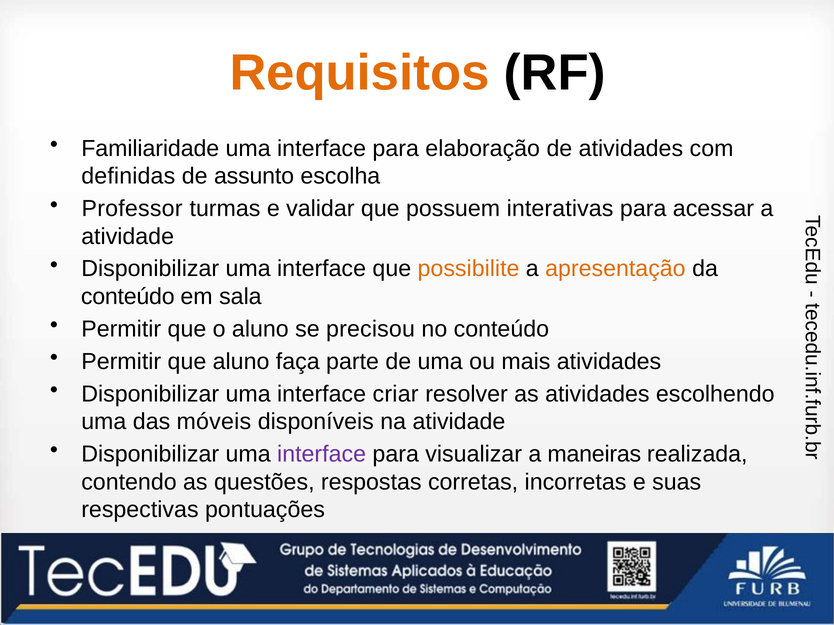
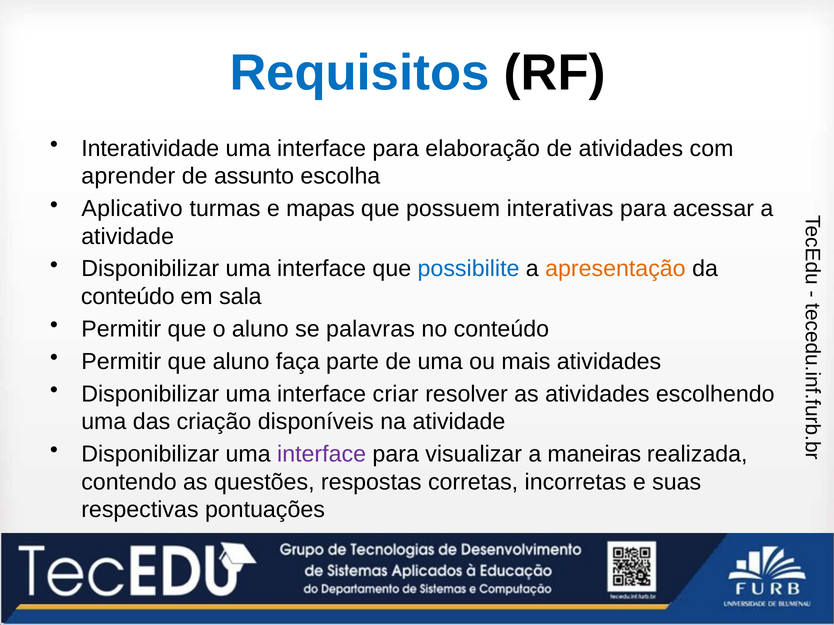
Requisitos colour: orange -> blue
Familiaridade: Familiaridade -> Interatividade
definidas: definidas -> aprender
Professor: Professor -> Aplicativo
validar: validar -> mapas
possibilite colour: orange -> blue
precisou: precisou -> palavras
móveis: móveis -> criação
